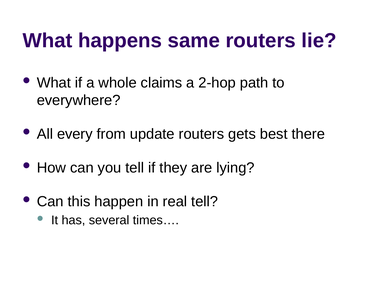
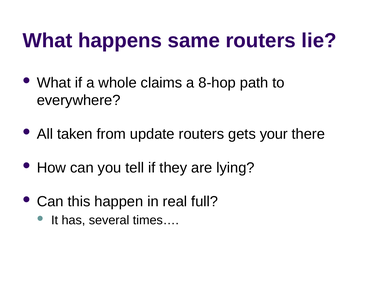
2-hop: 2-hop -> 8-hop
every: every -> taken
best: best -> your
real tell: tell -> full
